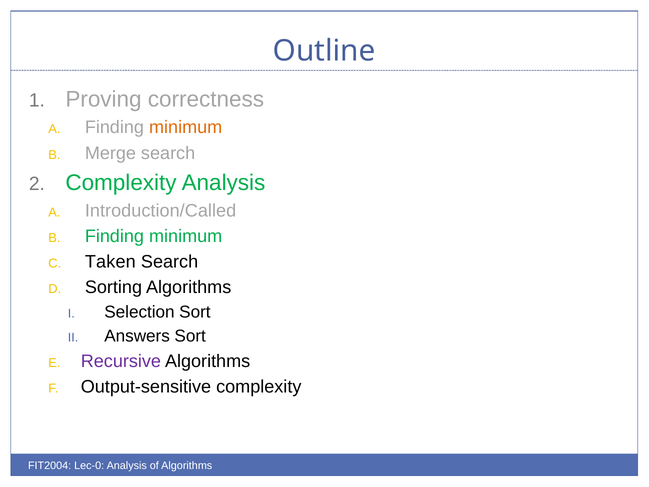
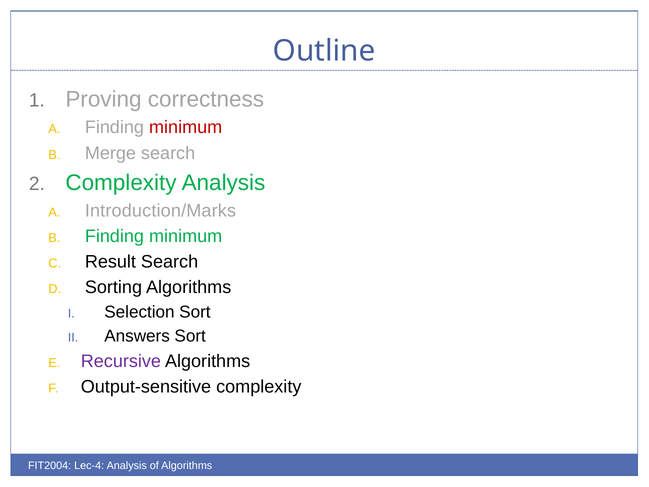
minimum at (186, 127) colour: orange -> red
Introduction/Called: Introduction/Called -> Introduction/Marks
Taken: Taken -> Result
Lec-0: Lec-0 -> Lec-4
